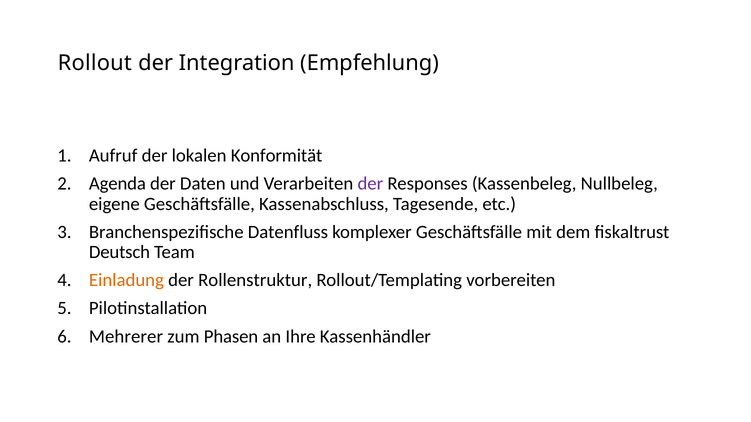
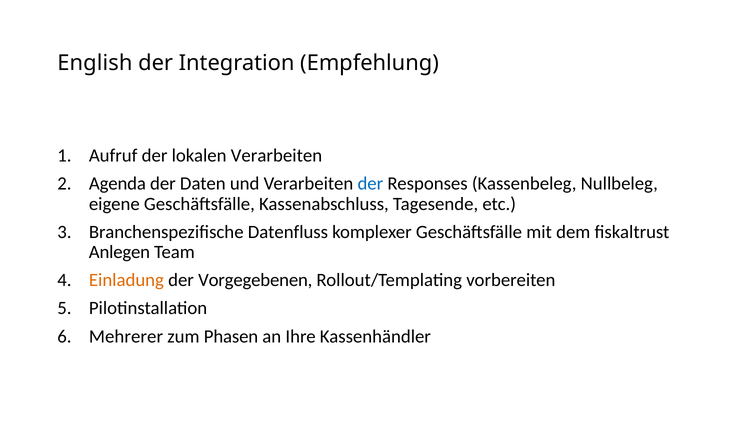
Rollout: Rollout -> English
lokalen Konformität: Konformität -> Verarbeiten
der at (370, 184) colour: purple -> blue
Deutsch: Deutsch -> Anlegen
Rollenstruktur: Rollenstruktur -> Vorgegebenen
